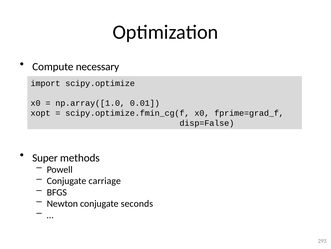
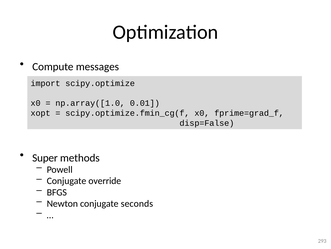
necessary: necessary -> messages
carriage: carriage -> override
